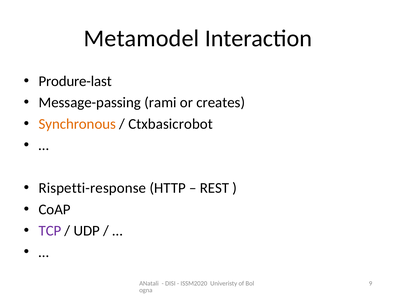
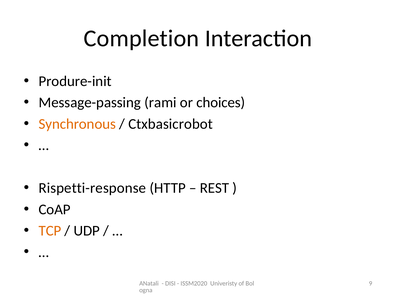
Metamodel: Metamodel -> Completion
Produre-last: Produre-last -> Produre-init
creates: creates -> choices
TCP colour: purple -> orange
